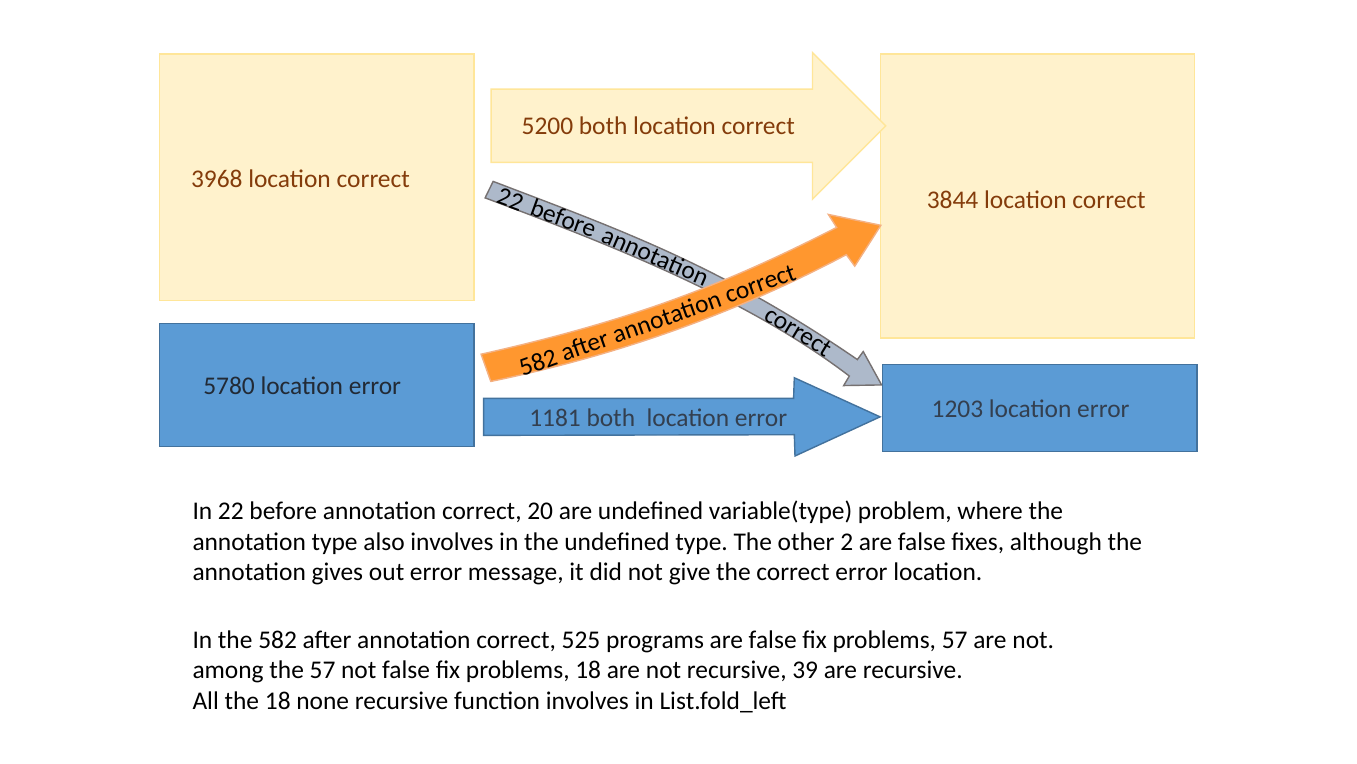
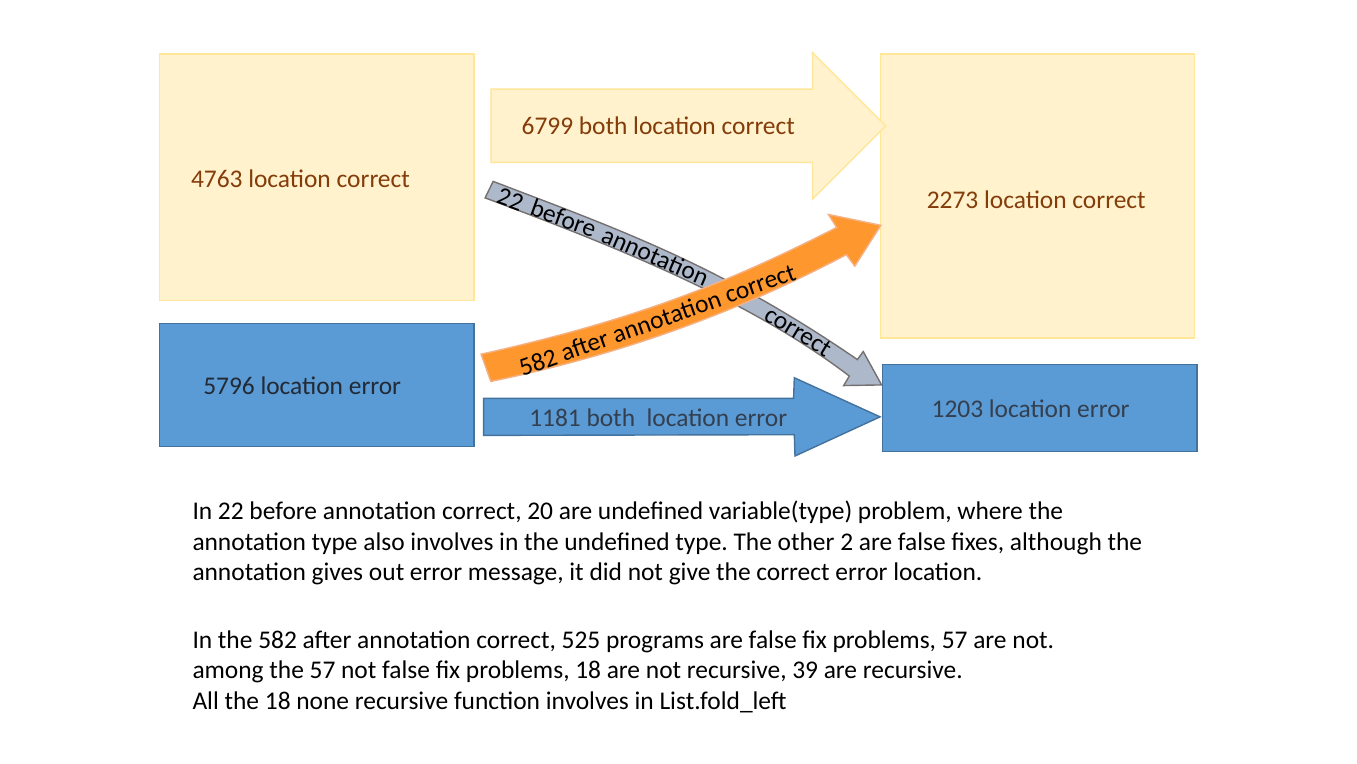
5200: 5200 -> 6799
3968: 3968 -> 4763
3844: 3844 -> 2273
5780: 5780 -> 5796
